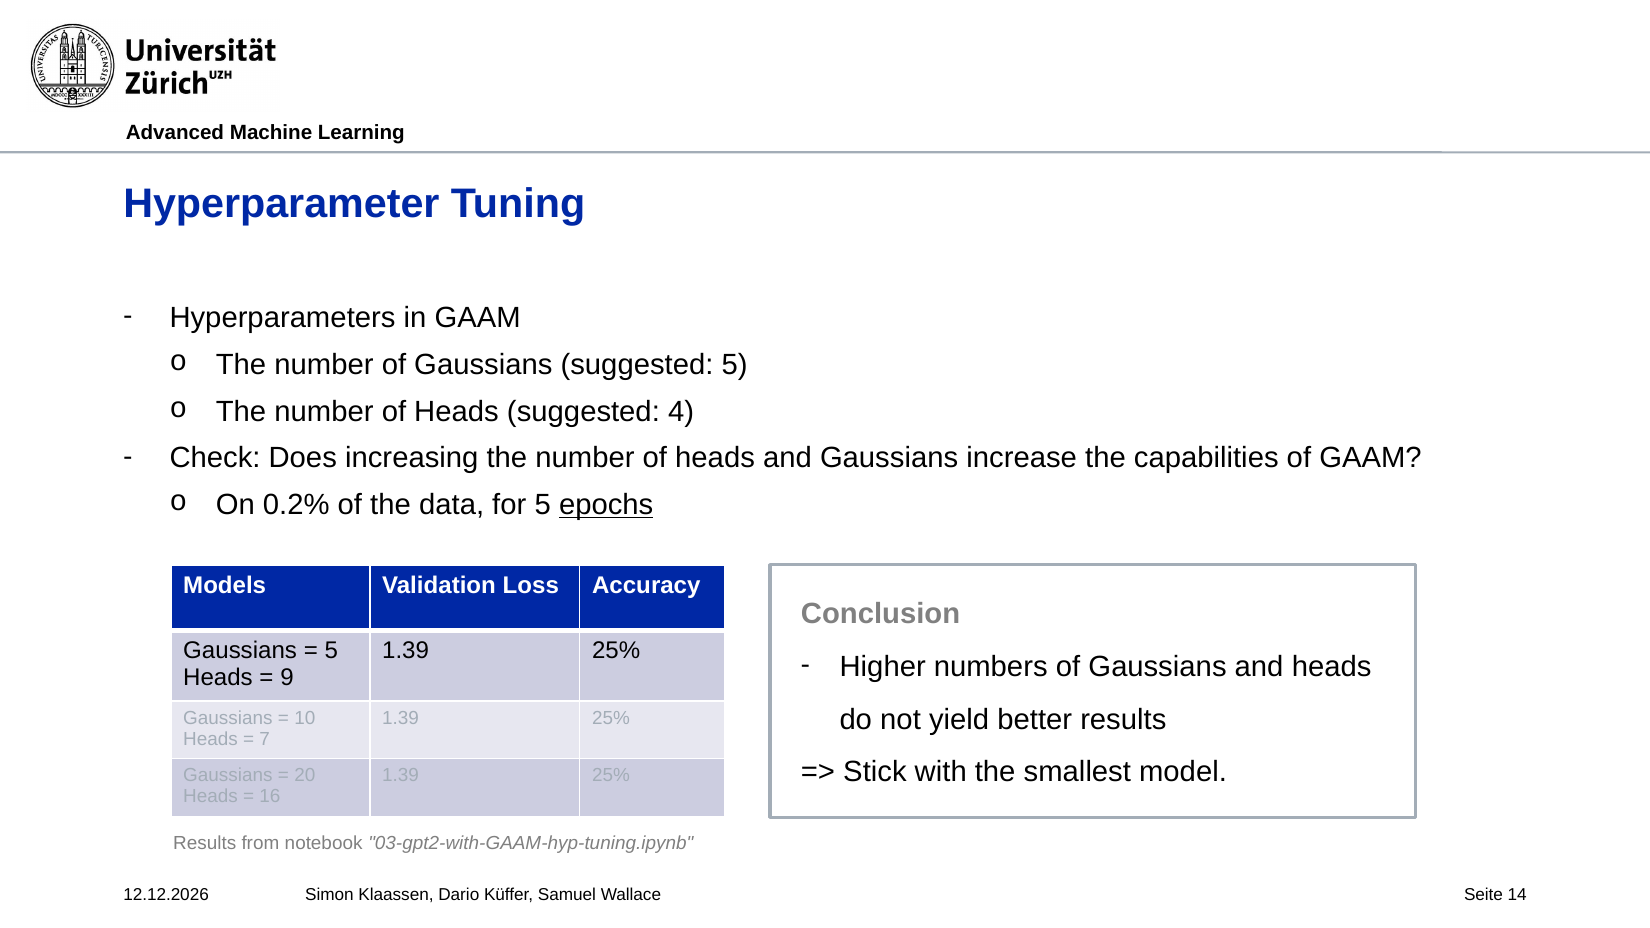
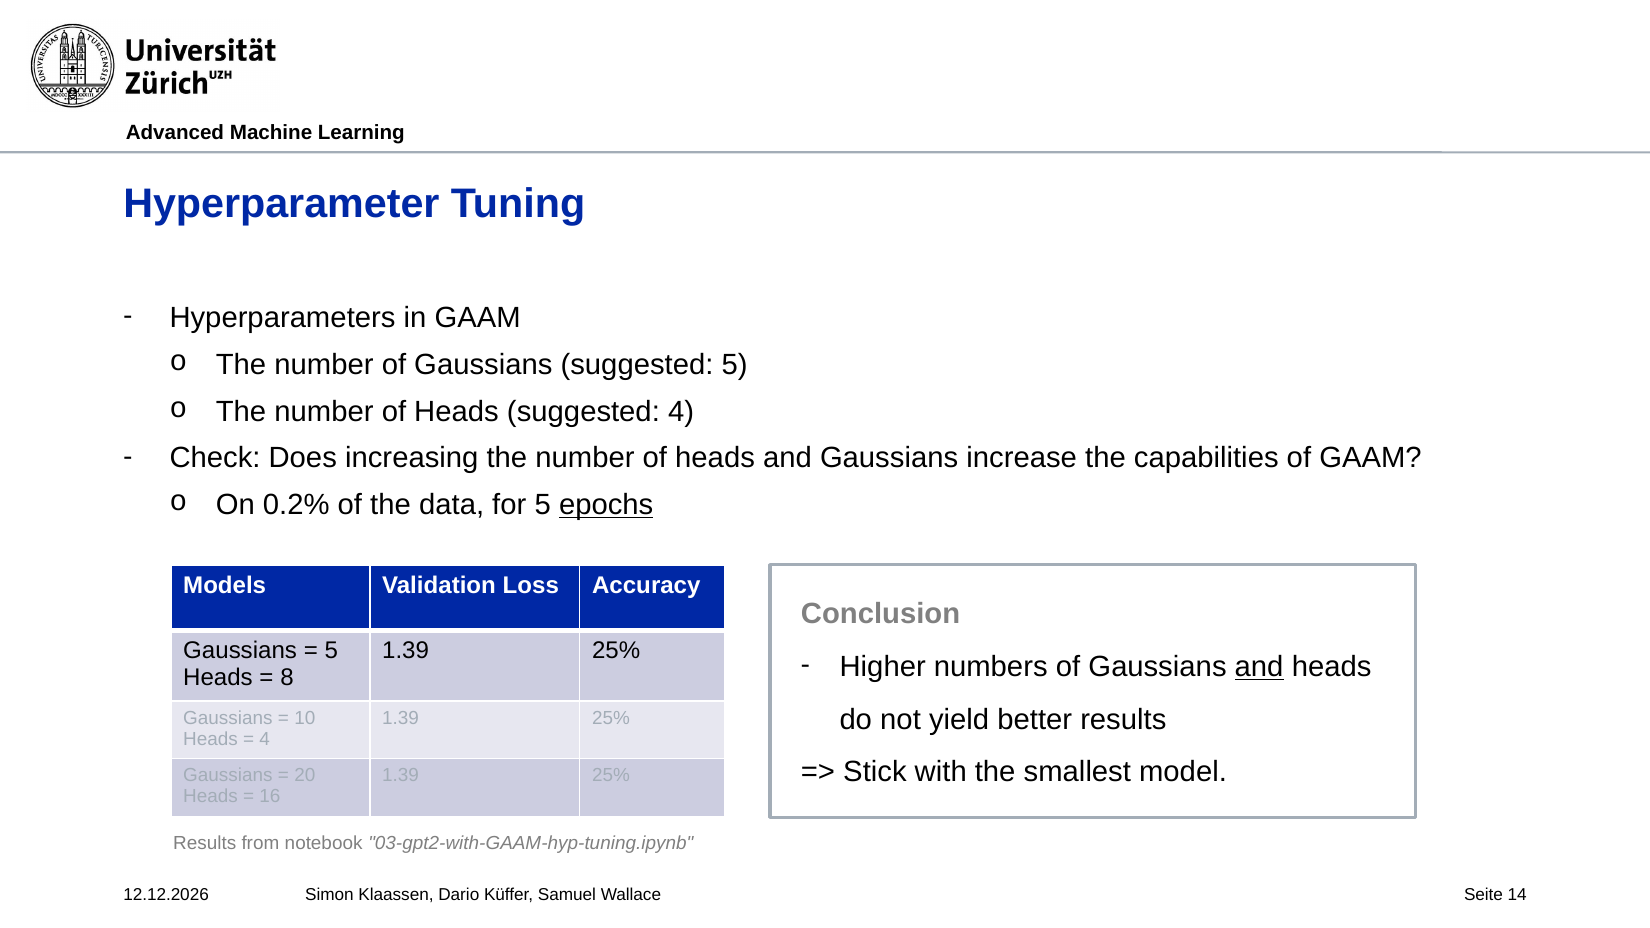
and at (1259, 667) underline: none -> present
9: 9 -> 8
7 at (265, 739): 7 -> 4
